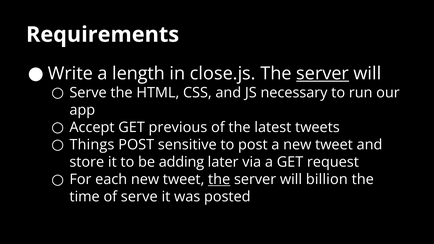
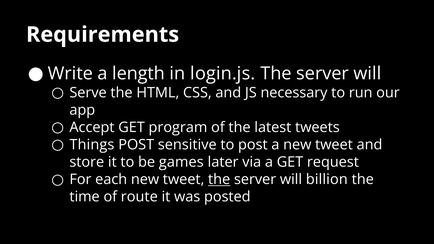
close.js: close.js -> login.js
server at (323, 73) underline: present -> none
previous: previous -> program
adding: adding -> games
of serve: serve -> route
